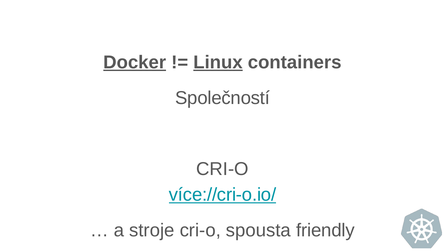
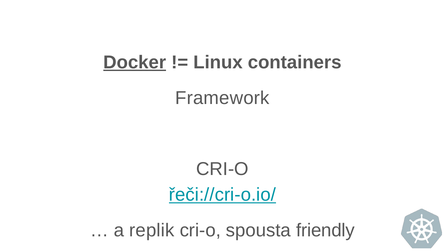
Linux underline: present -> none
Společností: Společností -> Framework
více://cri-o.io/: více://cri-o.io/ -> řeči://cri-o.io/
stroje: stroje -> replik
